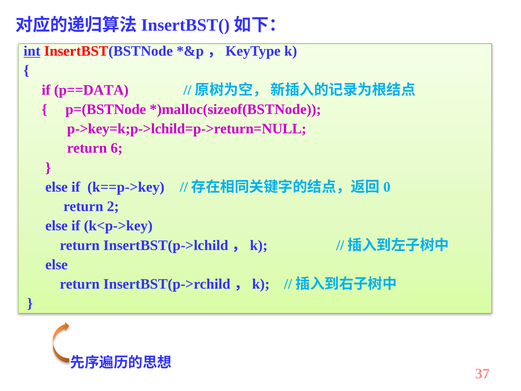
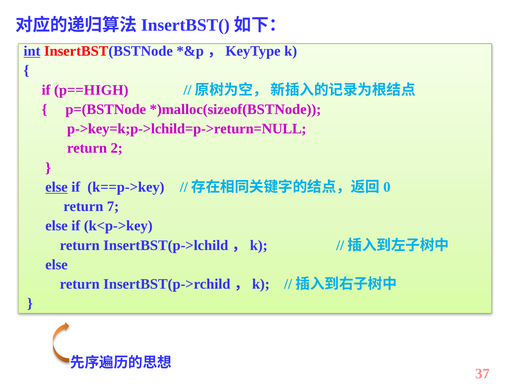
p==DATA: p==DATA -> p==HIGH
6: 6 -> 2
else at (57, 187) underline: none -> present
2: 2 -> 7
